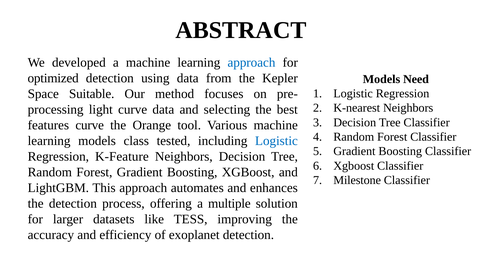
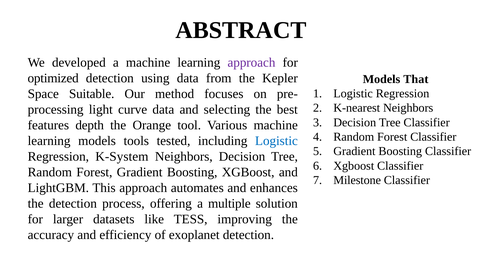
approach at (251, 63) colour: blue -> purple
Need: Need -> That
features curve: curve -> depth
class: class -> tools
K-Feature: K-Feature -> K-System
